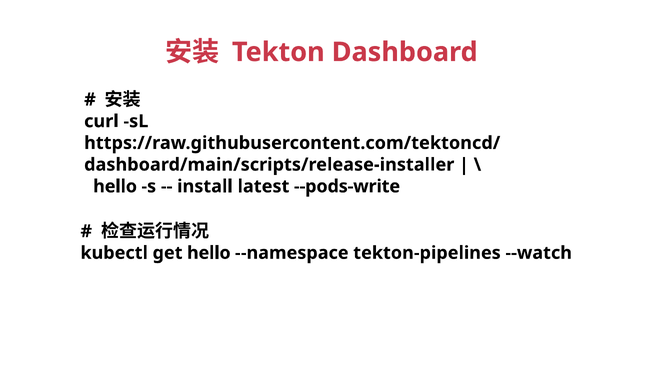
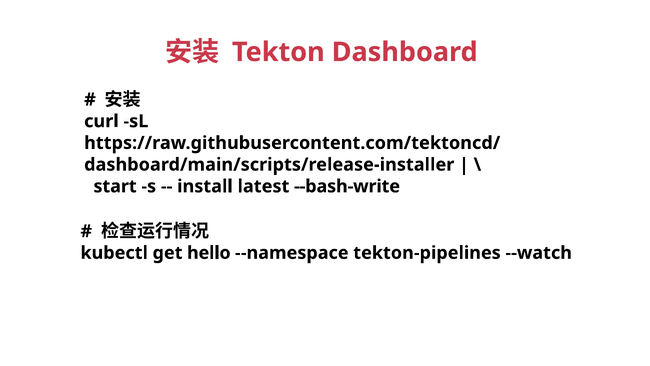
hello at (115, 186): hello -> start
--pods-write: --pods-write -> --bash-write
